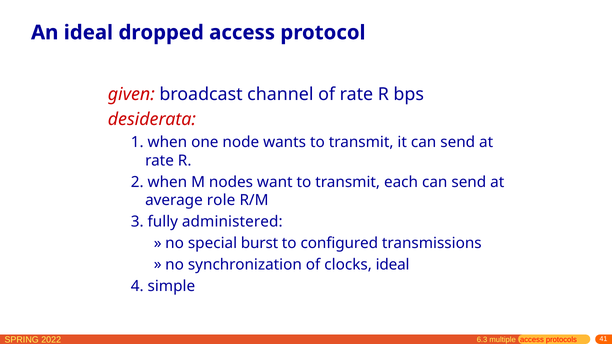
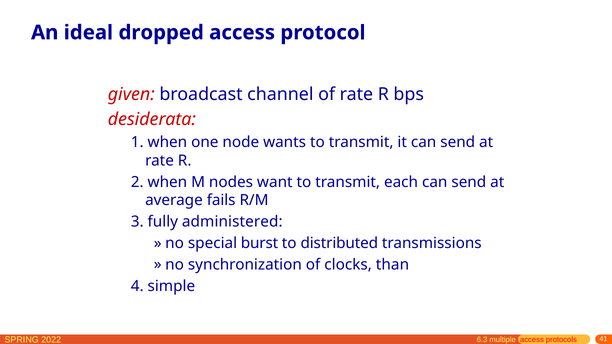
role: role -> fails
configured: configured -> distributed
clocks ideal: ideal -> than
